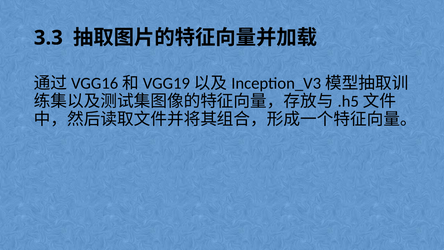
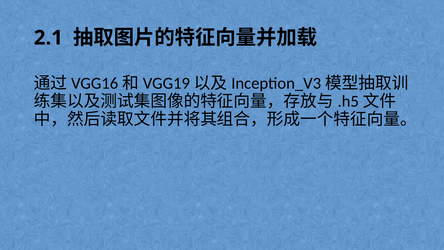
3.3: 3.3 -> 2.1
